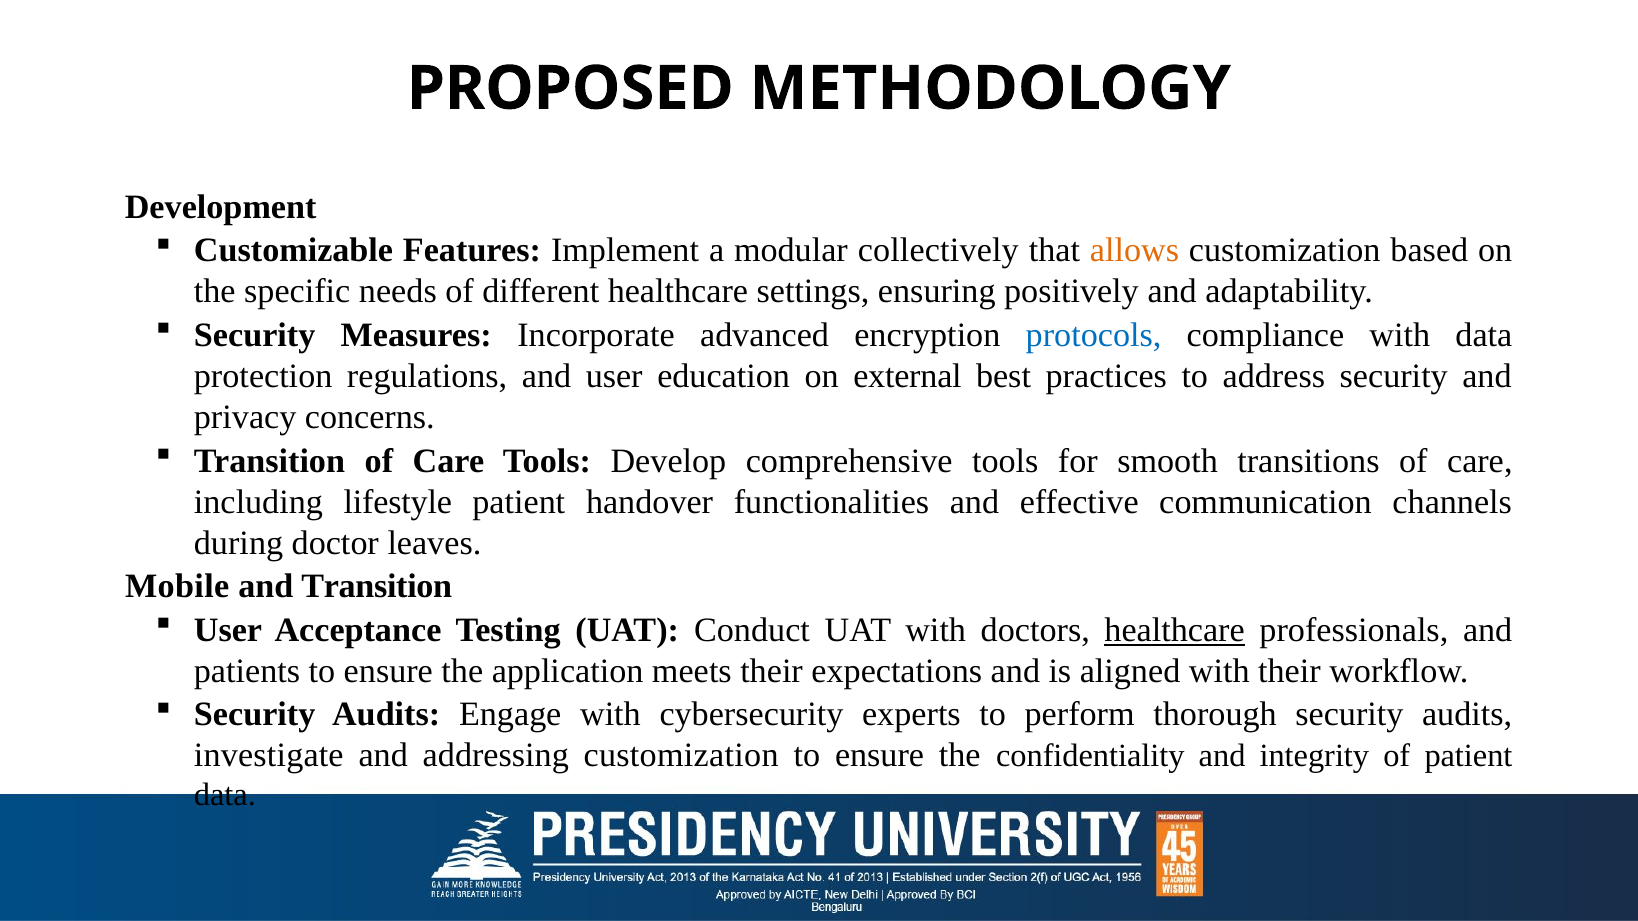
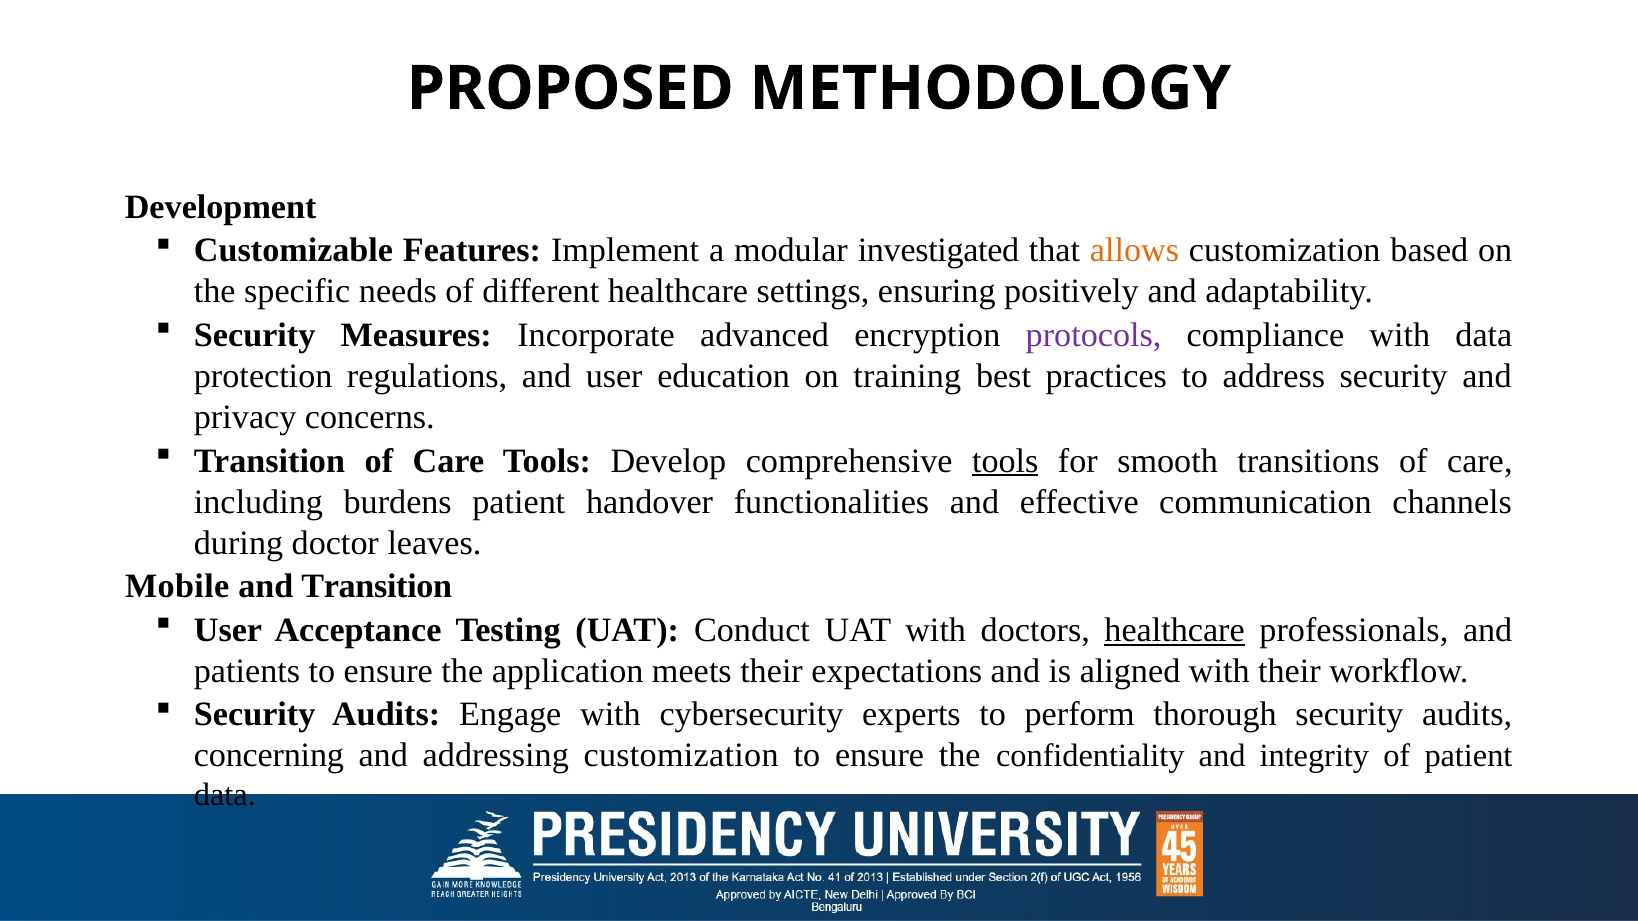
collectively: collectively -> investigated
protocols colour: blue -> purple
external: external -> training
tools at (1005, 461) underline: none -> present
lifestyle: lifestyle -> burdens
investigate: investigate -> concerning
